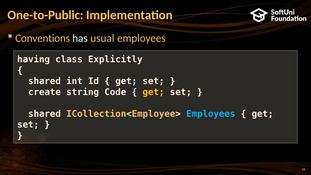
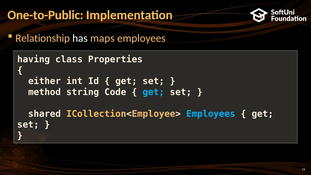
Conventions: Conventions -> Relationship
usual: usual -> maps
Explicitly: Explicitly -> Properties
shared at (44, 81): shared -> either
create: create -> method
get at (153, 92) colour: yellow -> light blue
